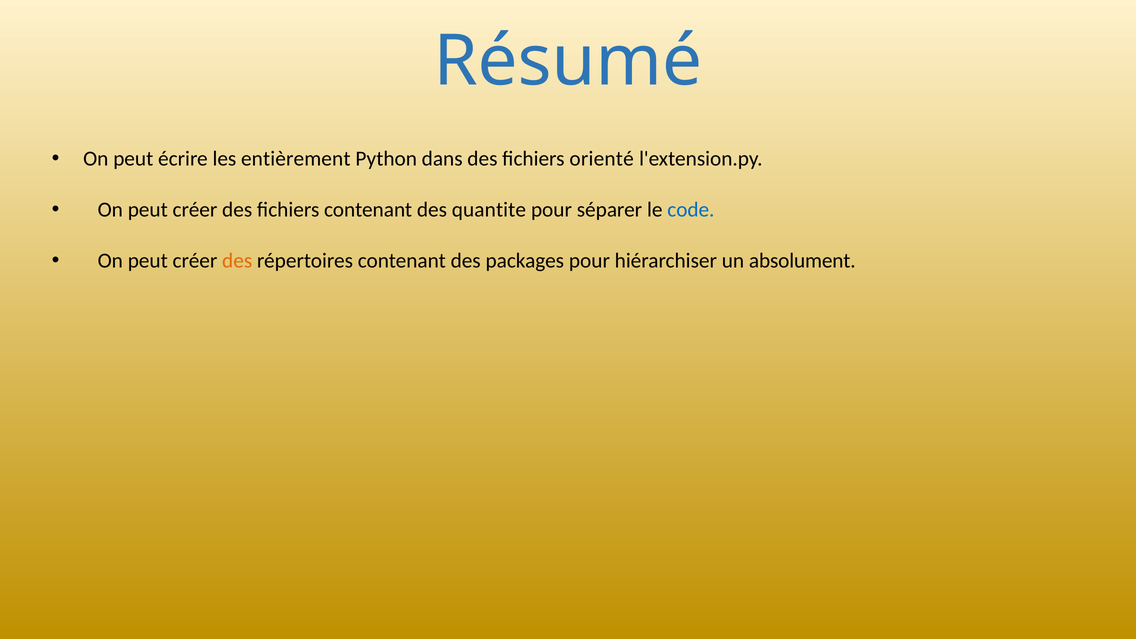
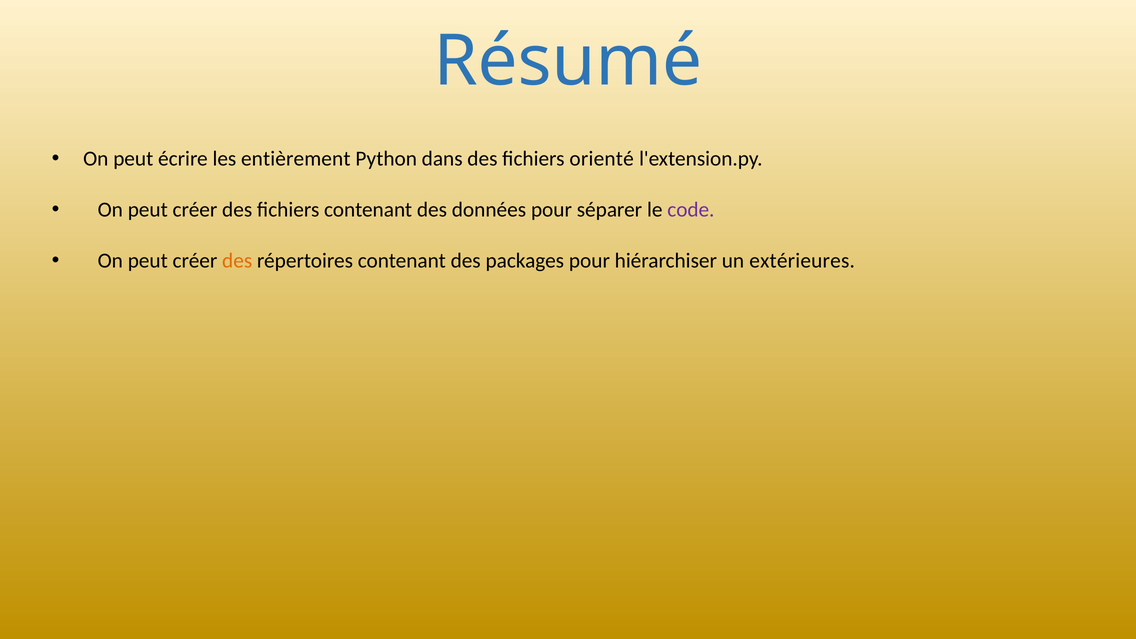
quantite: quantite -> données
code colour: blue -> purple
absolument: absolument -> extérieures
